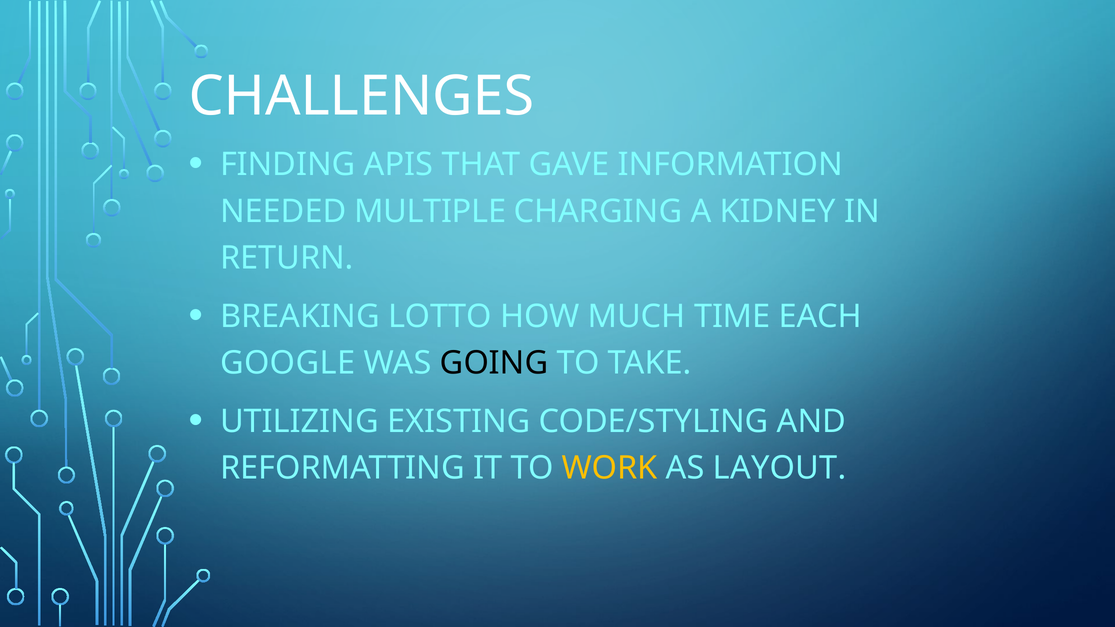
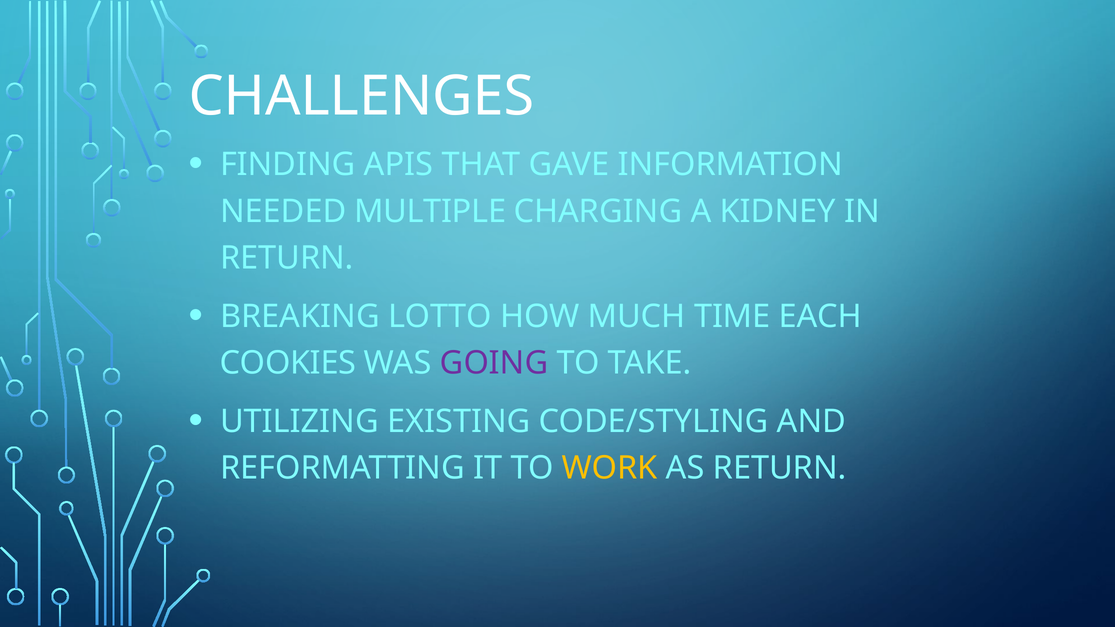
GOOGLE: GOOGLE -> COOKIES
GOING colour: black -> purple
AS LAYOUT: LAYOUT -> RETURN
